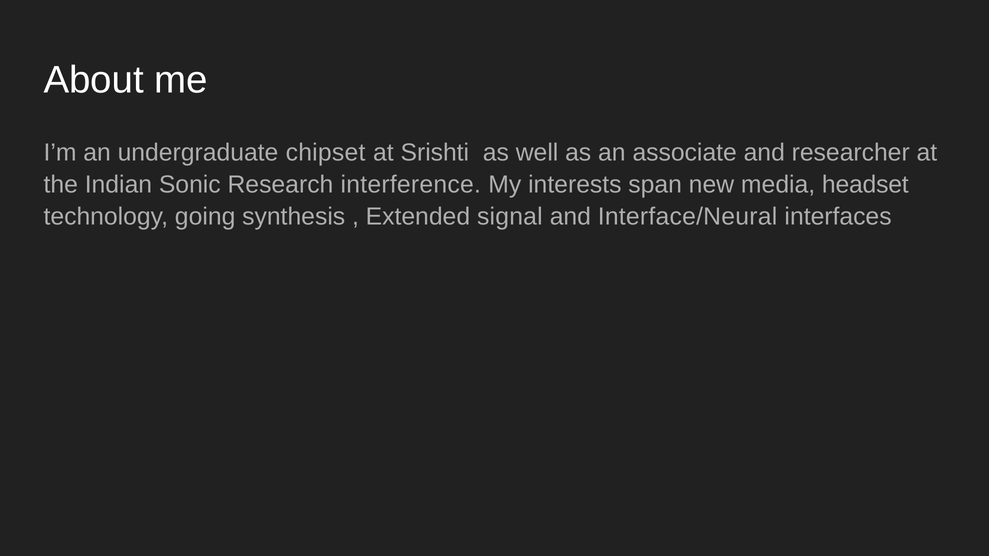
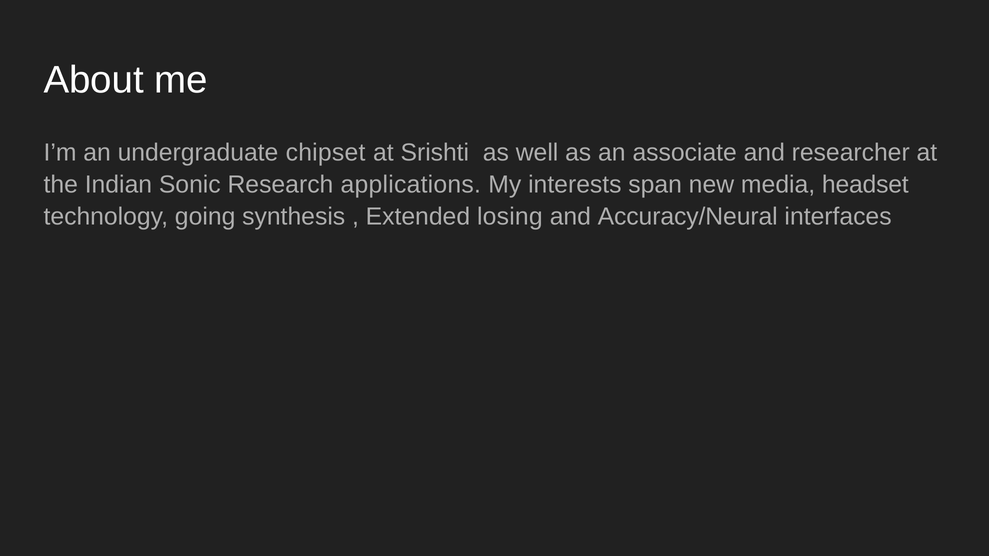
interference: interference -> applications
signal: signal -> losing
Interface/Neural: Interface/Neural -> Accuracy/Neural
